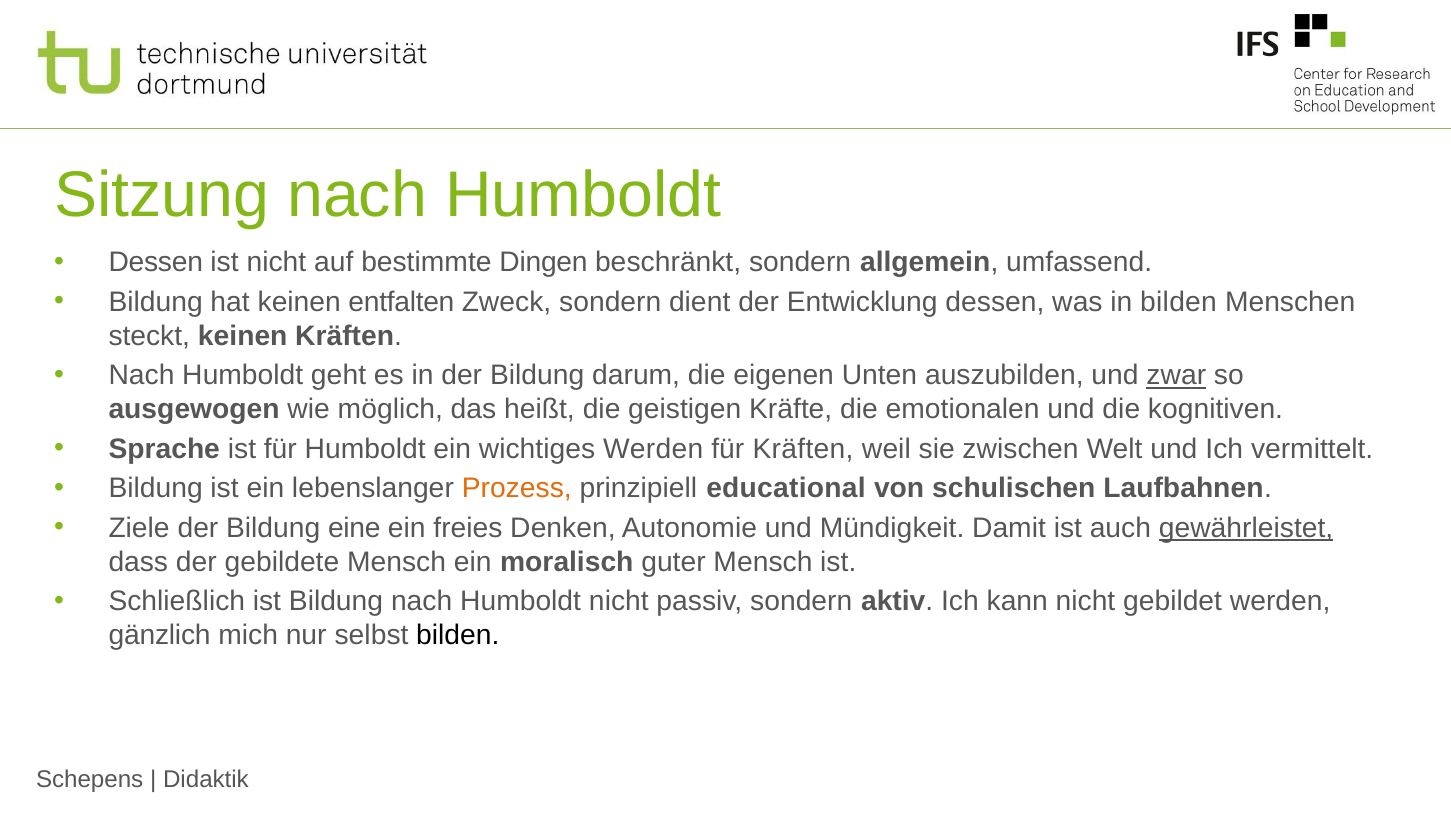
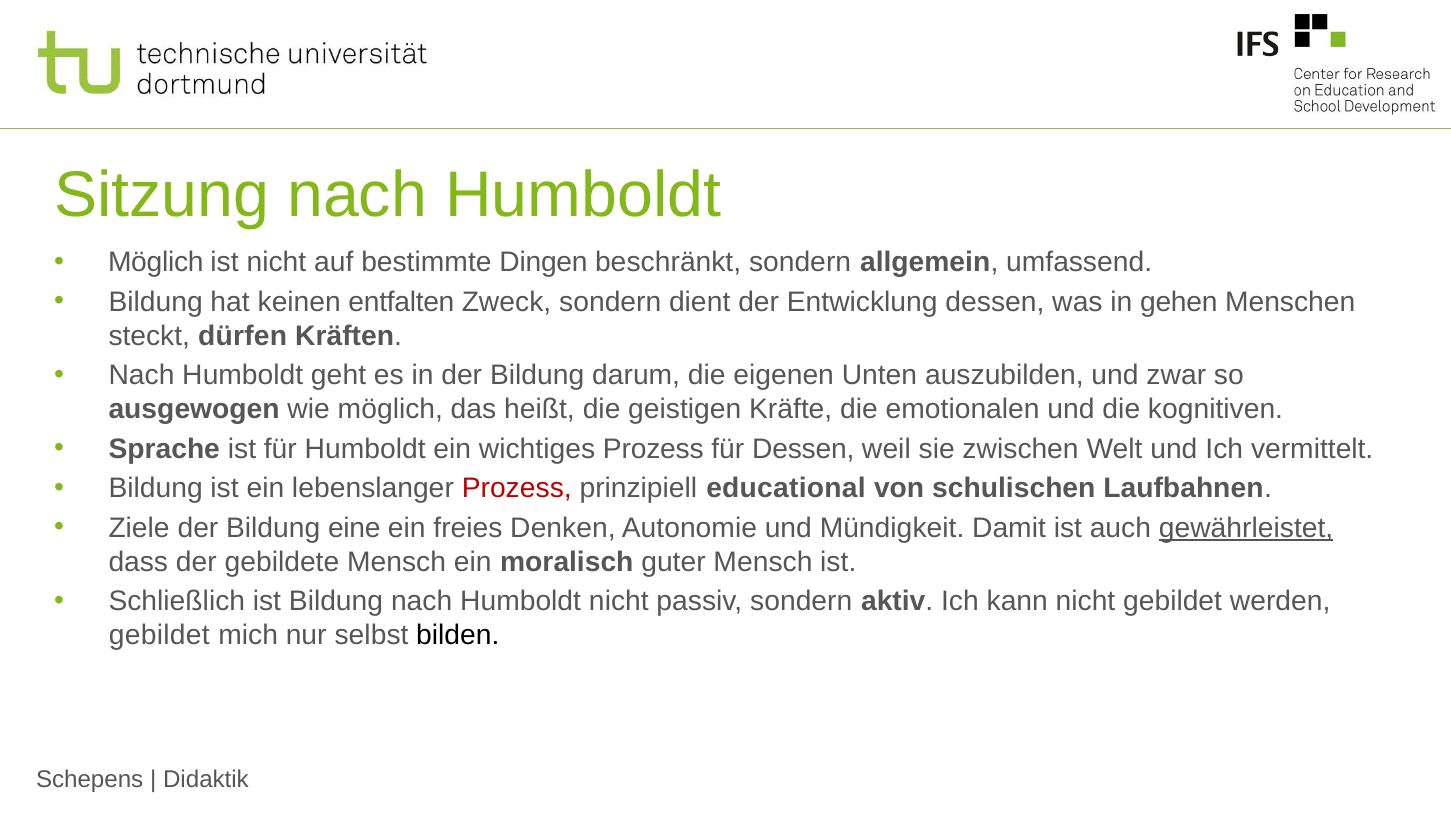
Dessen at (156, 263): Dessen -> Möglich
in bilden: bilden -> gehen
steckt keinen: keinen -> dürfen
zwar underline: present -> none
wichtiges Werden: Werden -> Prozess
für Kräften: Kräften -> Dessen
Prozess at (517, 489) colour: orange -> red
gänzlich at (160, 635): gänzlich -> gebildet
